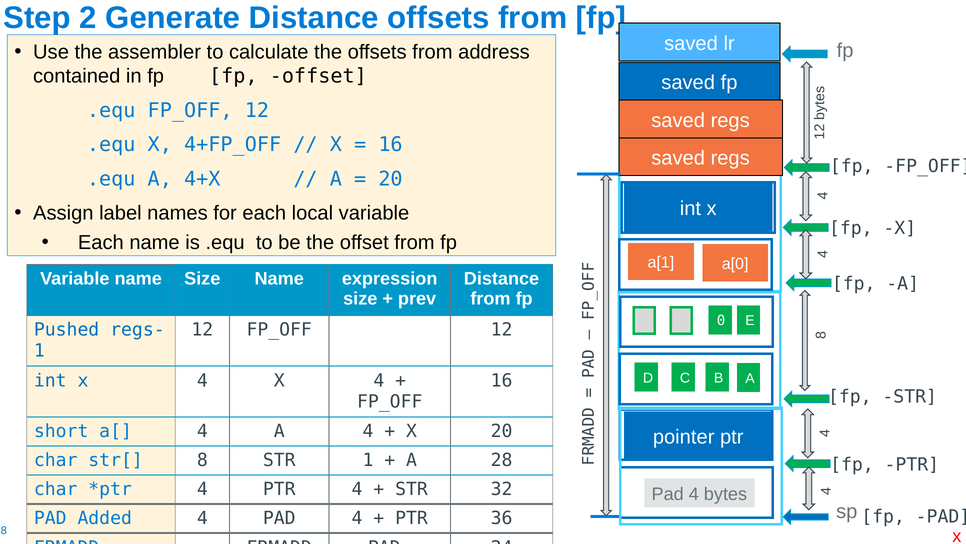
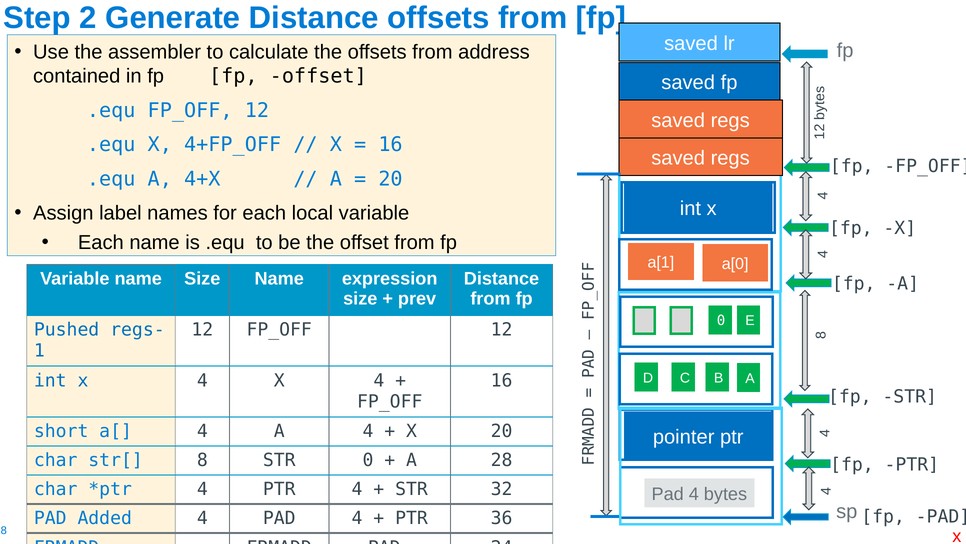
STR 1: 1 -> 0
